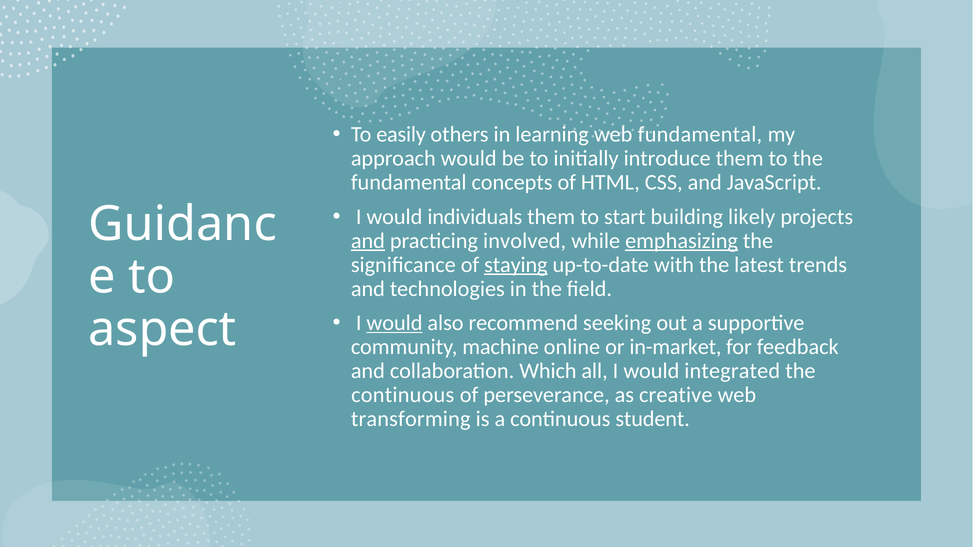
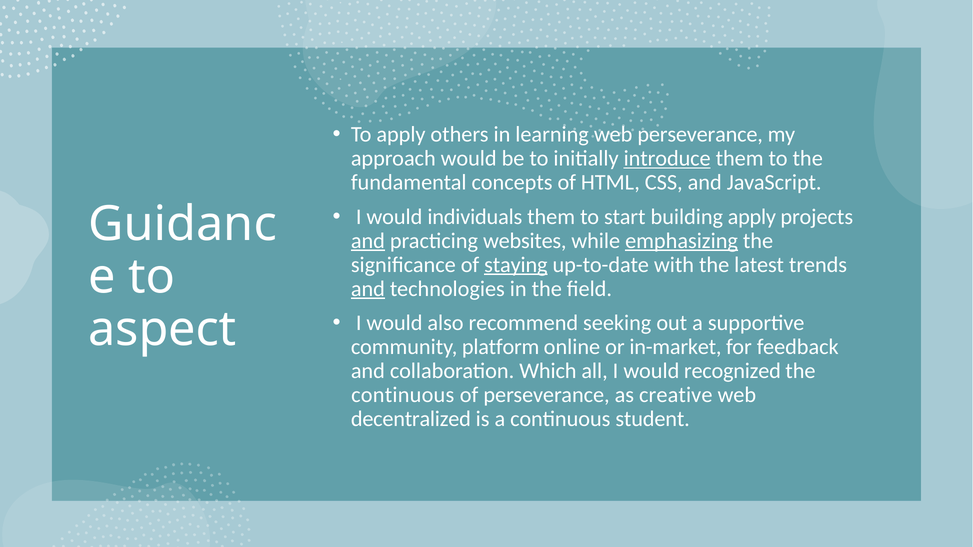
To easily: easily -> apply
web fundamental: fundamental -> perseverance
introduce underline: none -> present
building likely: likely -> apply
involved: involved -> websites
and at (368, 289) underline: none -> present
would at (394, 323) underline: present -> none
machine: machine -> platform
integrated: integrated -> recognized
transforming: transforming -> decentralized
